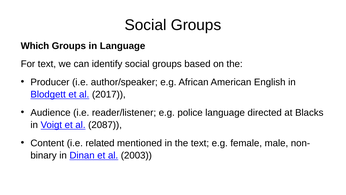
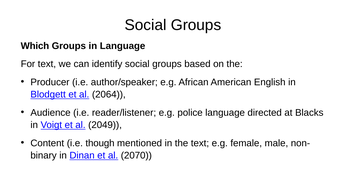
2017: 2017 -> 2064
2087: 2087 -> 2049
related: related -> though
2003: 2003 -> 2070
